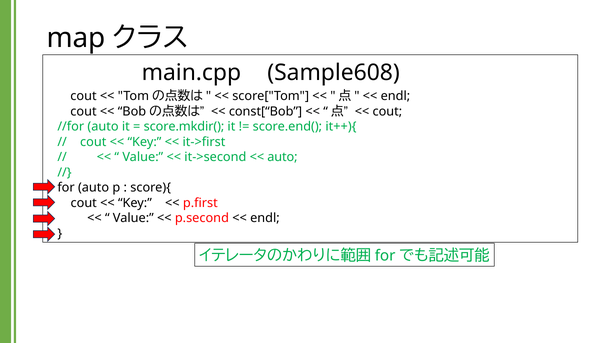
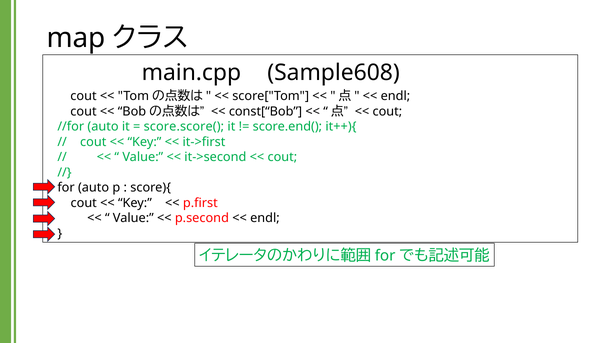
score.mkdir(: score.mkdir( -> score.score(
auto at (282, 157): auto -> cout
